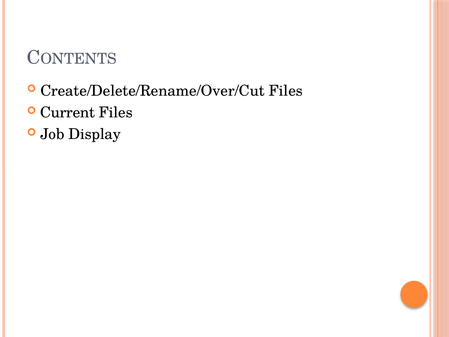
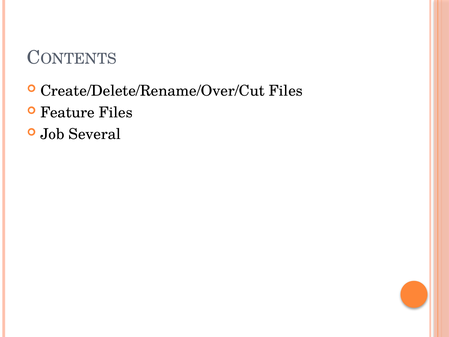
Current: Current -> Feature
Display: Display -> Several
